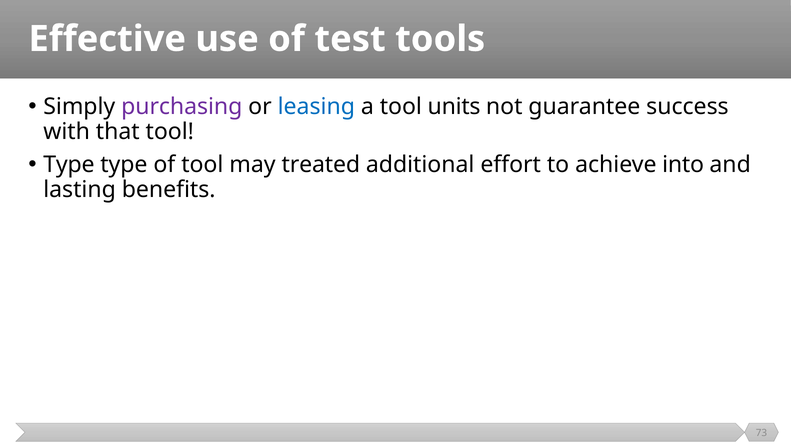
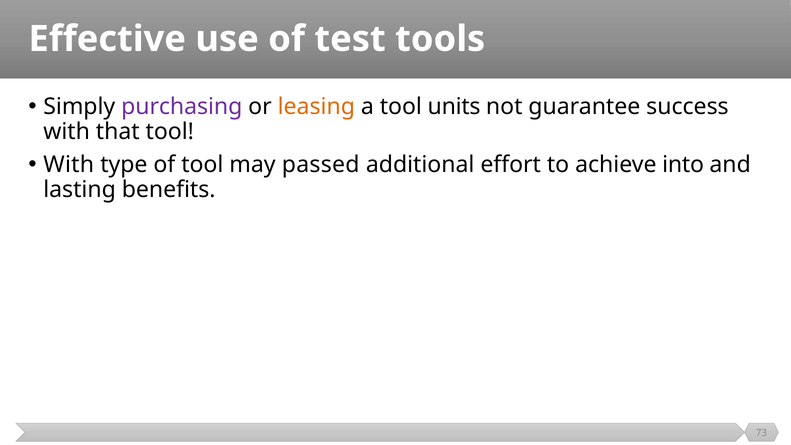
leasing colour: blue -> orange
Type at (69, 165): Type -> With
treated: treated -> passed
